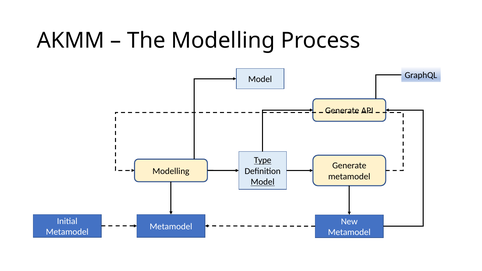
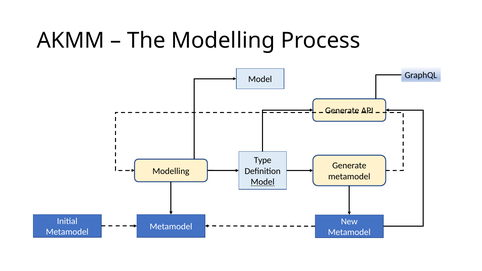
Type underline: present -> none
